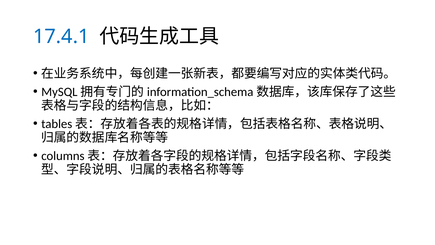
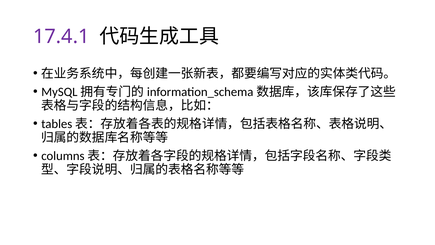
17.4.1 colour: blue -> purple
